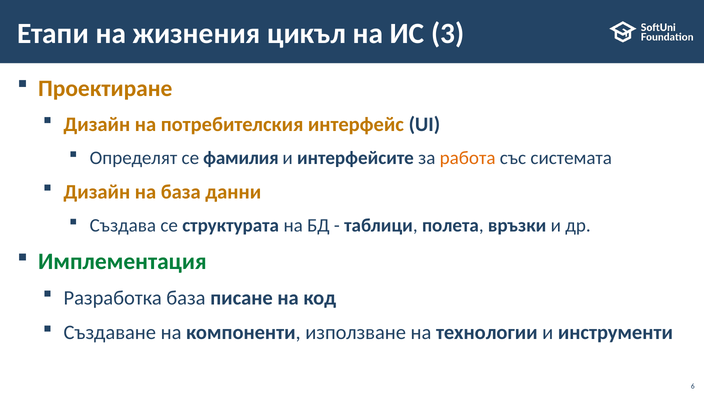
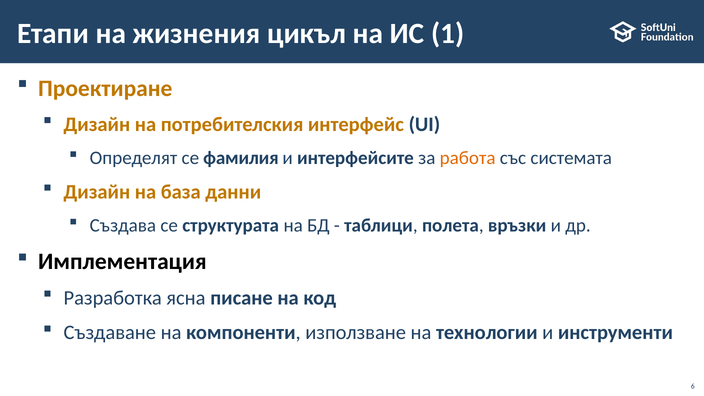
3: 3 -> 1
Имплементация colour: green -> black
Разработка база: база -> ясна
